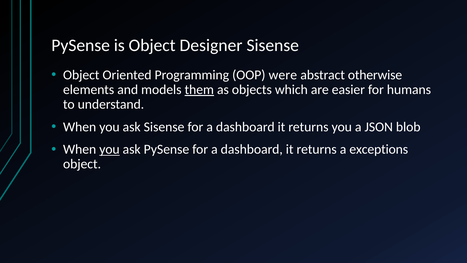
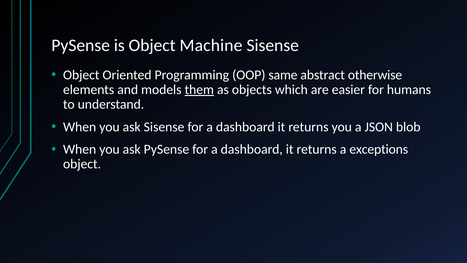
Designer: Designer -> Machine
were: were -> same
you at (109, 149) underline: present -> none
